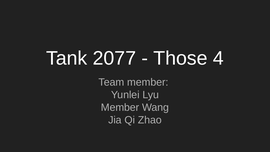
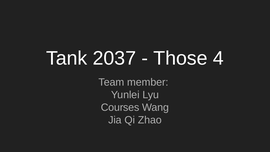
2077: 2077 -> 2037
Member at (120, 107): Member -> Courses
